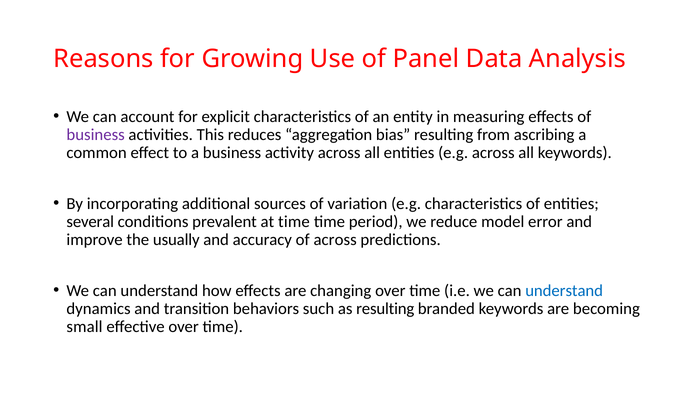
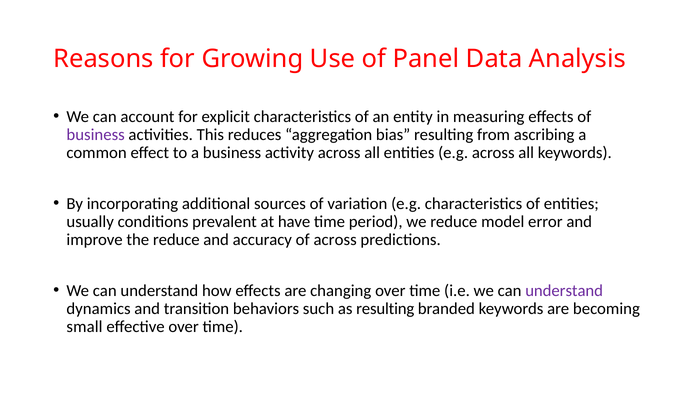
several: several -> usually
at time: time -> have
the usually: usually -> reduce
understand at (564, 290) colour: blue -> purple
